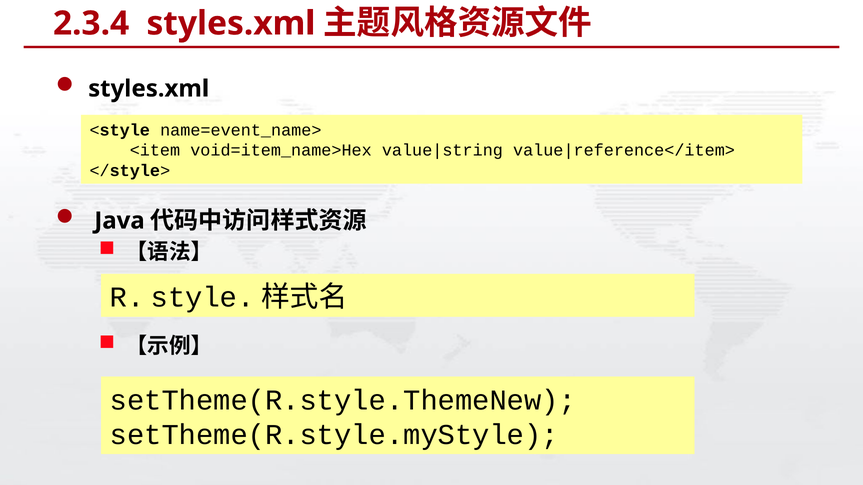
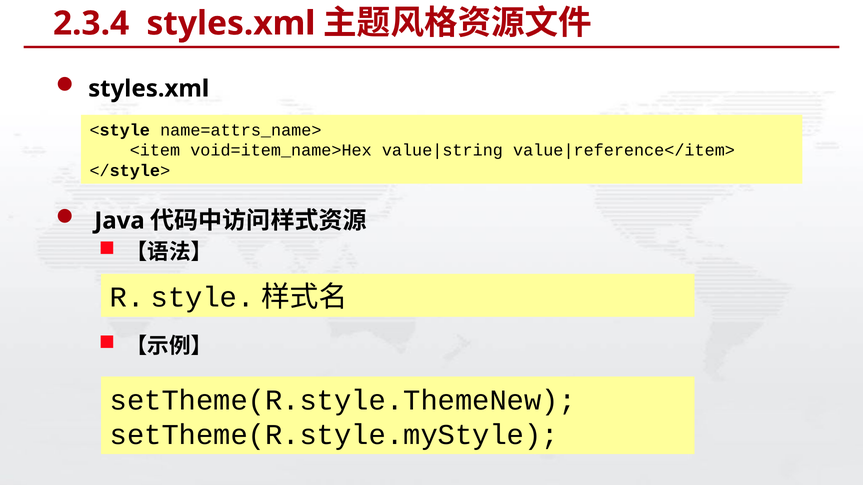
name=event_name>: name=event_name> -> name=attrs_name>
